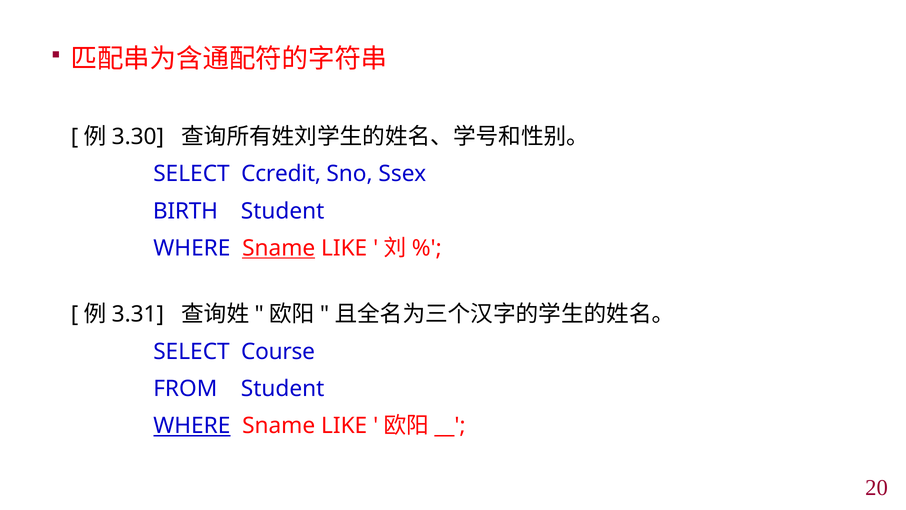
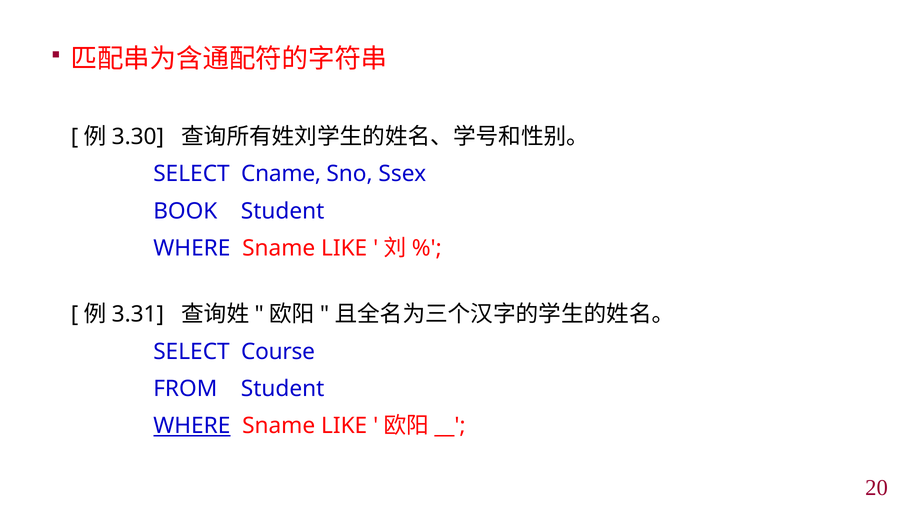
Ccredit: Ccredit -> Cname
BIRTH: BIRTH -> BOOK
Sname at (279, 248) underline: present -> none
